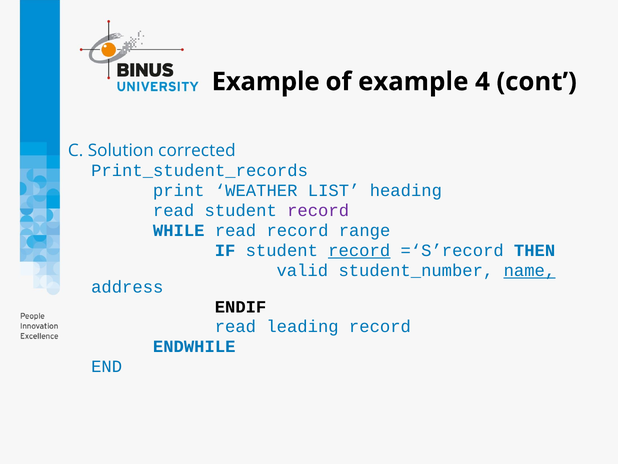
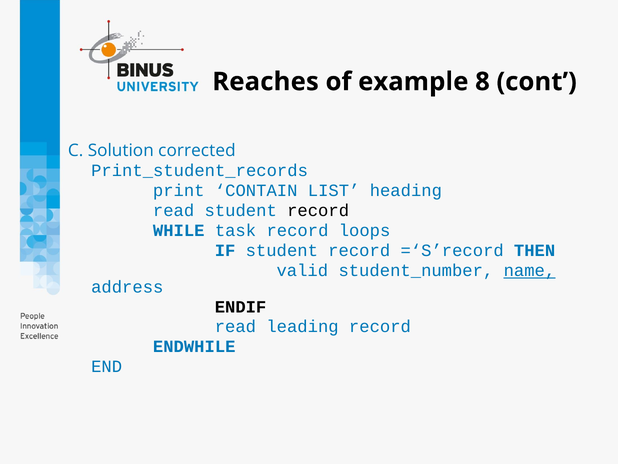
Example at (266, 82): Example -> Reaches
4: 4 -> 8
WEATHER: WEATHER -> CONTAIN
record at (318, 210) colour: purple -> black
WHILE read: read -> task
range: range -> loops
record at (359, 250) underline: present -> none
